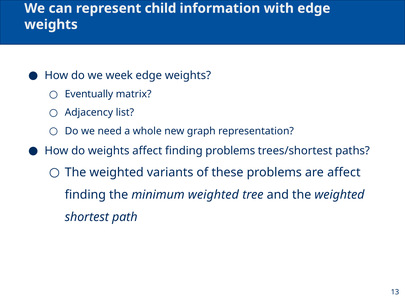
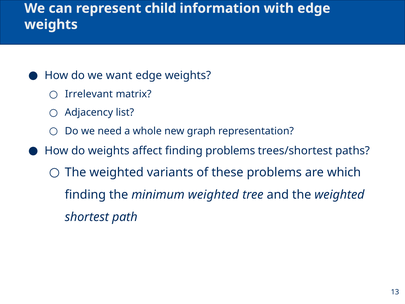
week: week -> want
Eventually: Eventually -> Irrelevant
are affect: affect -> which
